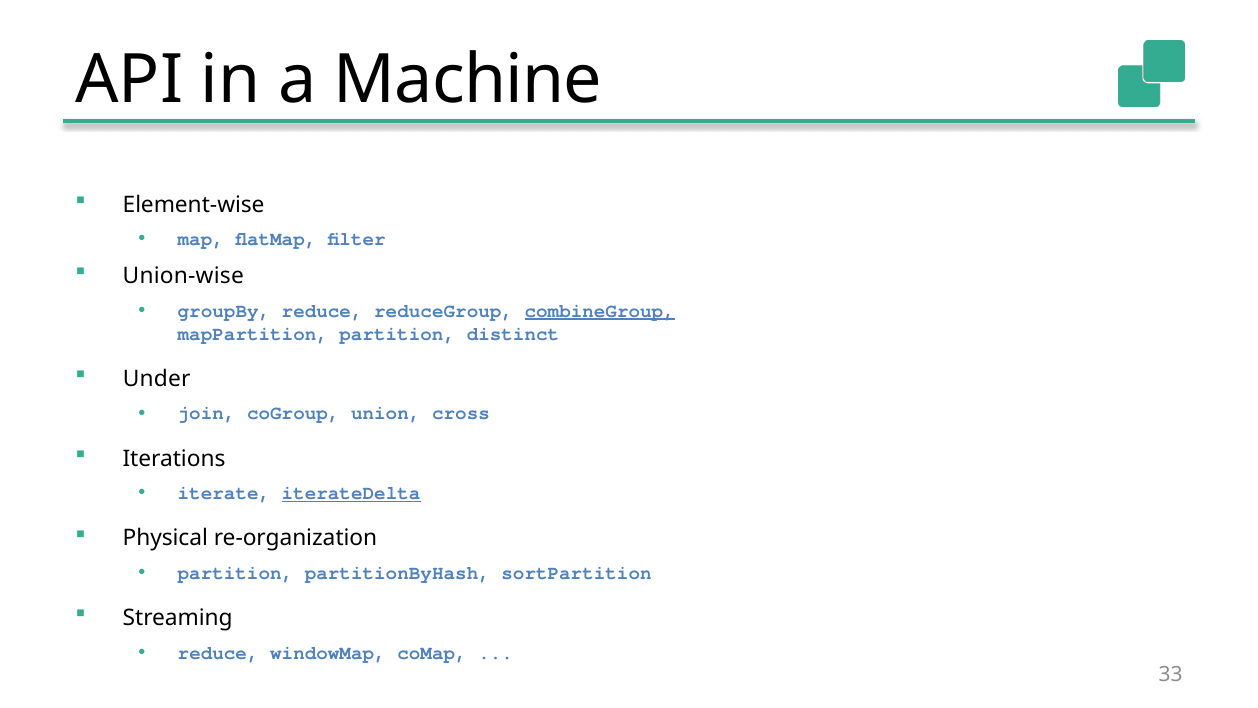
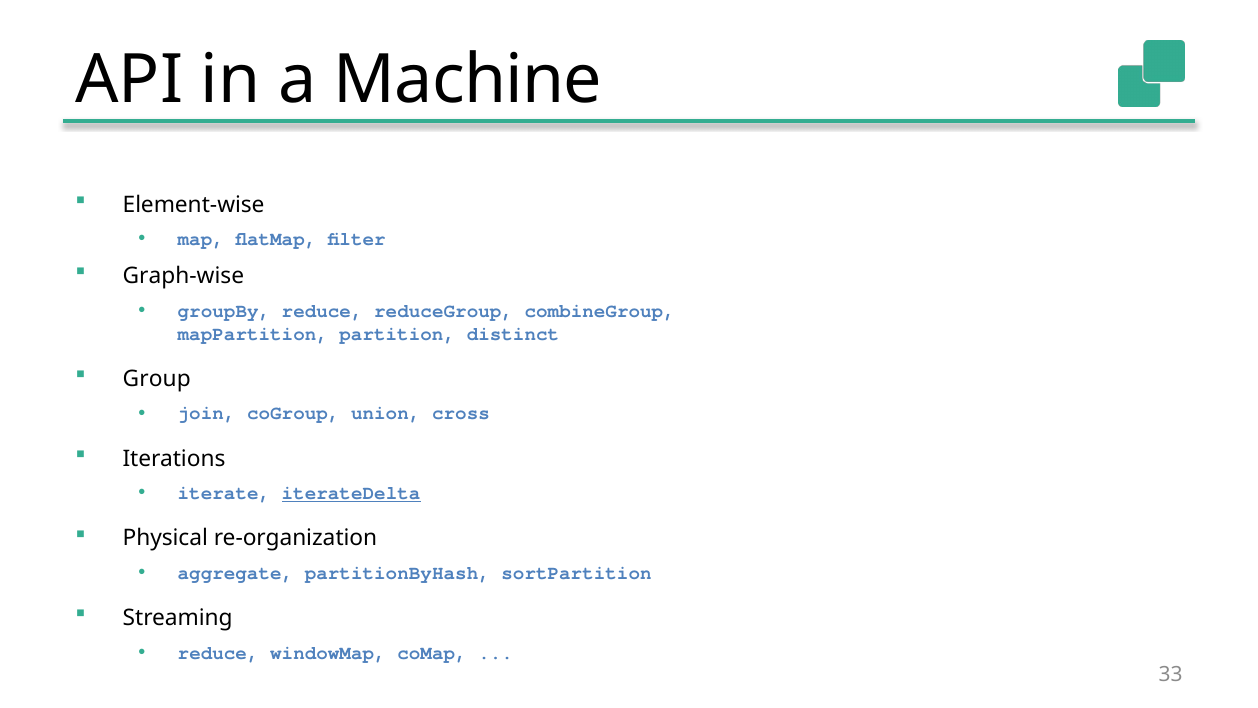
Union-wise: Union-wise -> Graph-wise
combineGroup underline: present -> none
Under: Under -> Group
partition at (235, 573): partition -> aggregate
